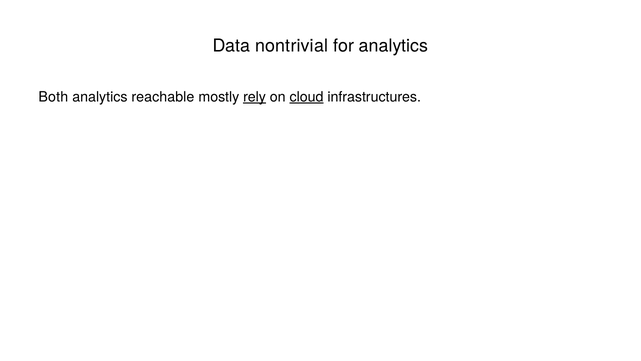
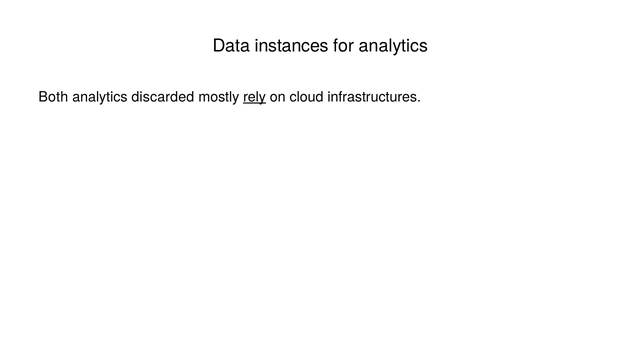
nontrivial: nontrivial -> instances
reachable: reachable -> discarded
cloud underline: present -> none
